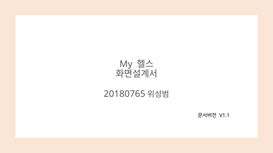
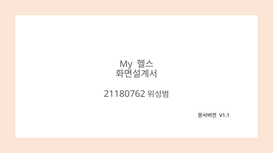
20180765: 20180765 -> 21180762
